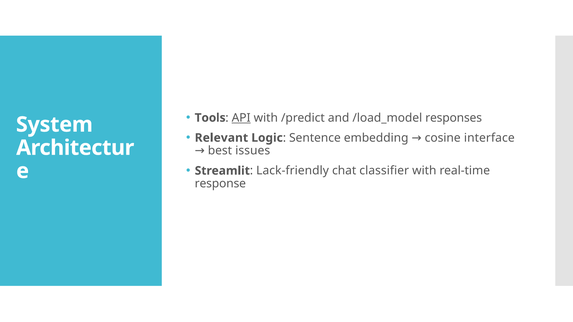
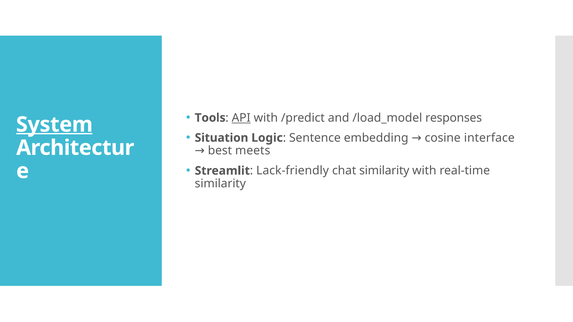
System underline: none -> present
Relevant: Relevant -> Situation
issues: issues -> meets
chat classifier: classifier -> similarity
response at (220, 184): response -> similarity
